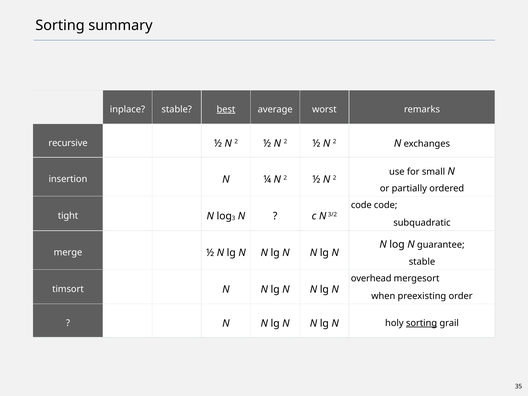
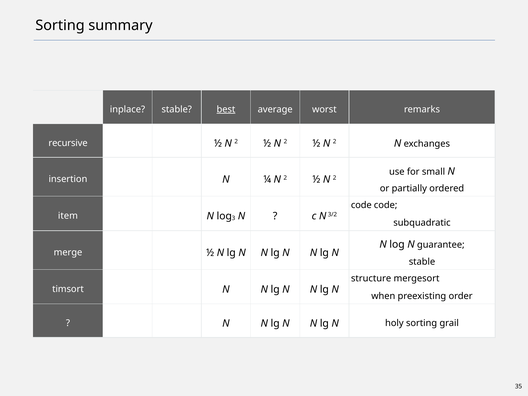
tight: tight -> item
overhead: overhead -> structure
sorting at (422, 323) underline: present -> none
